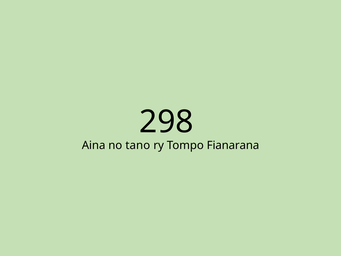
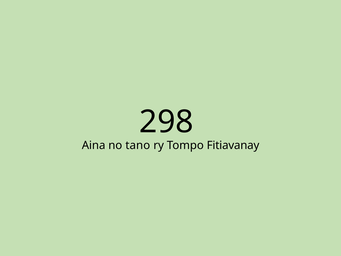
Fianarana: Fianarana -> Fitiavanay
